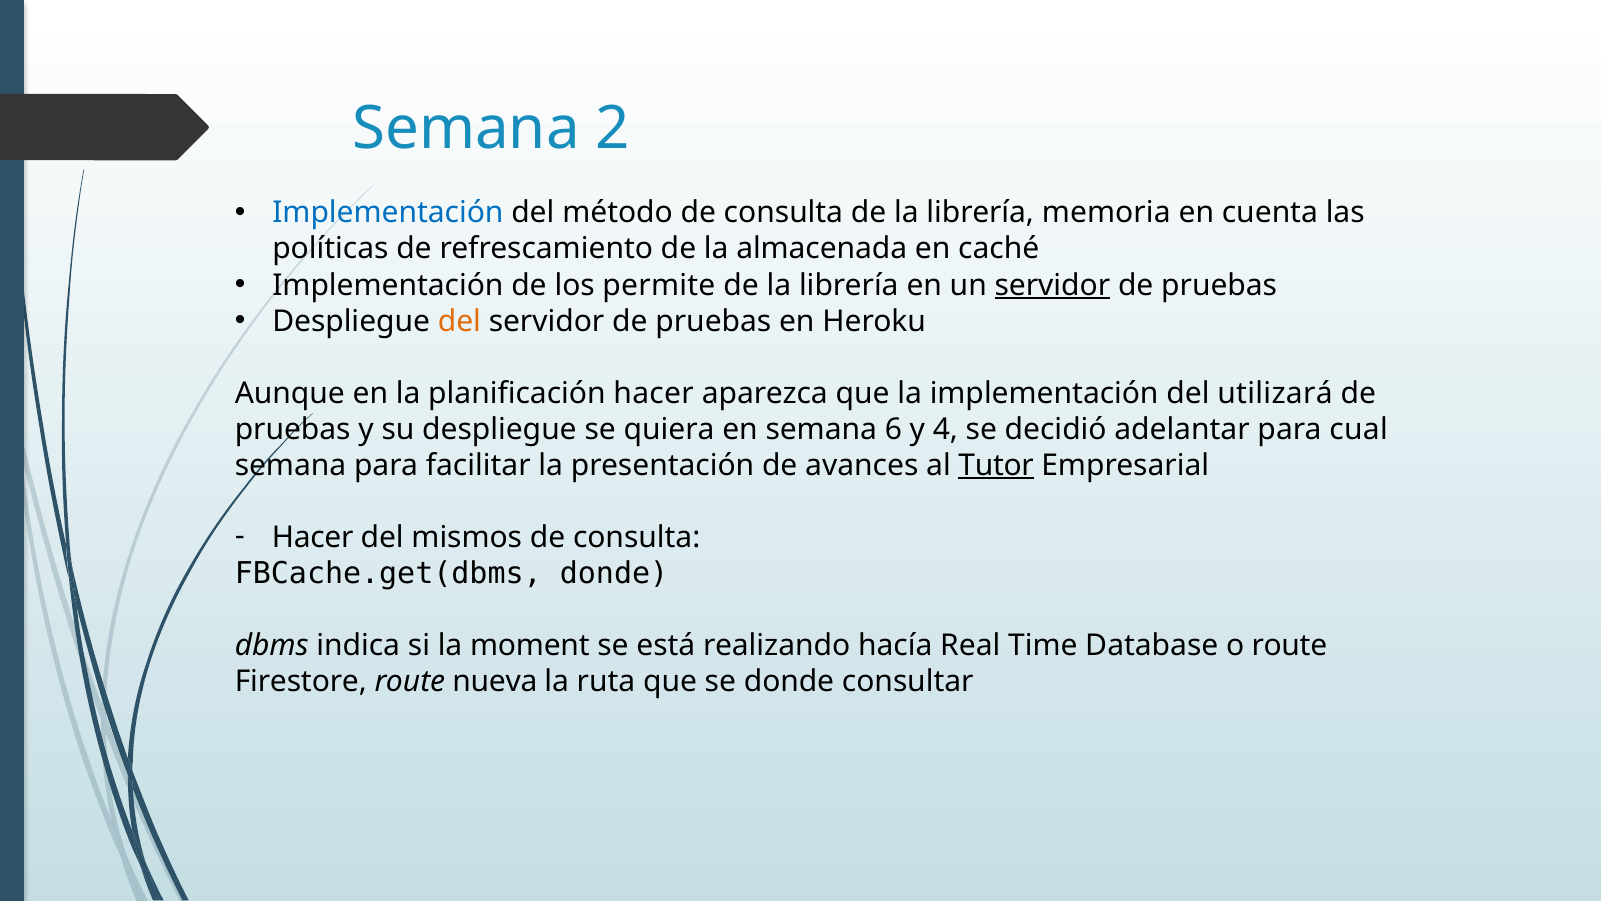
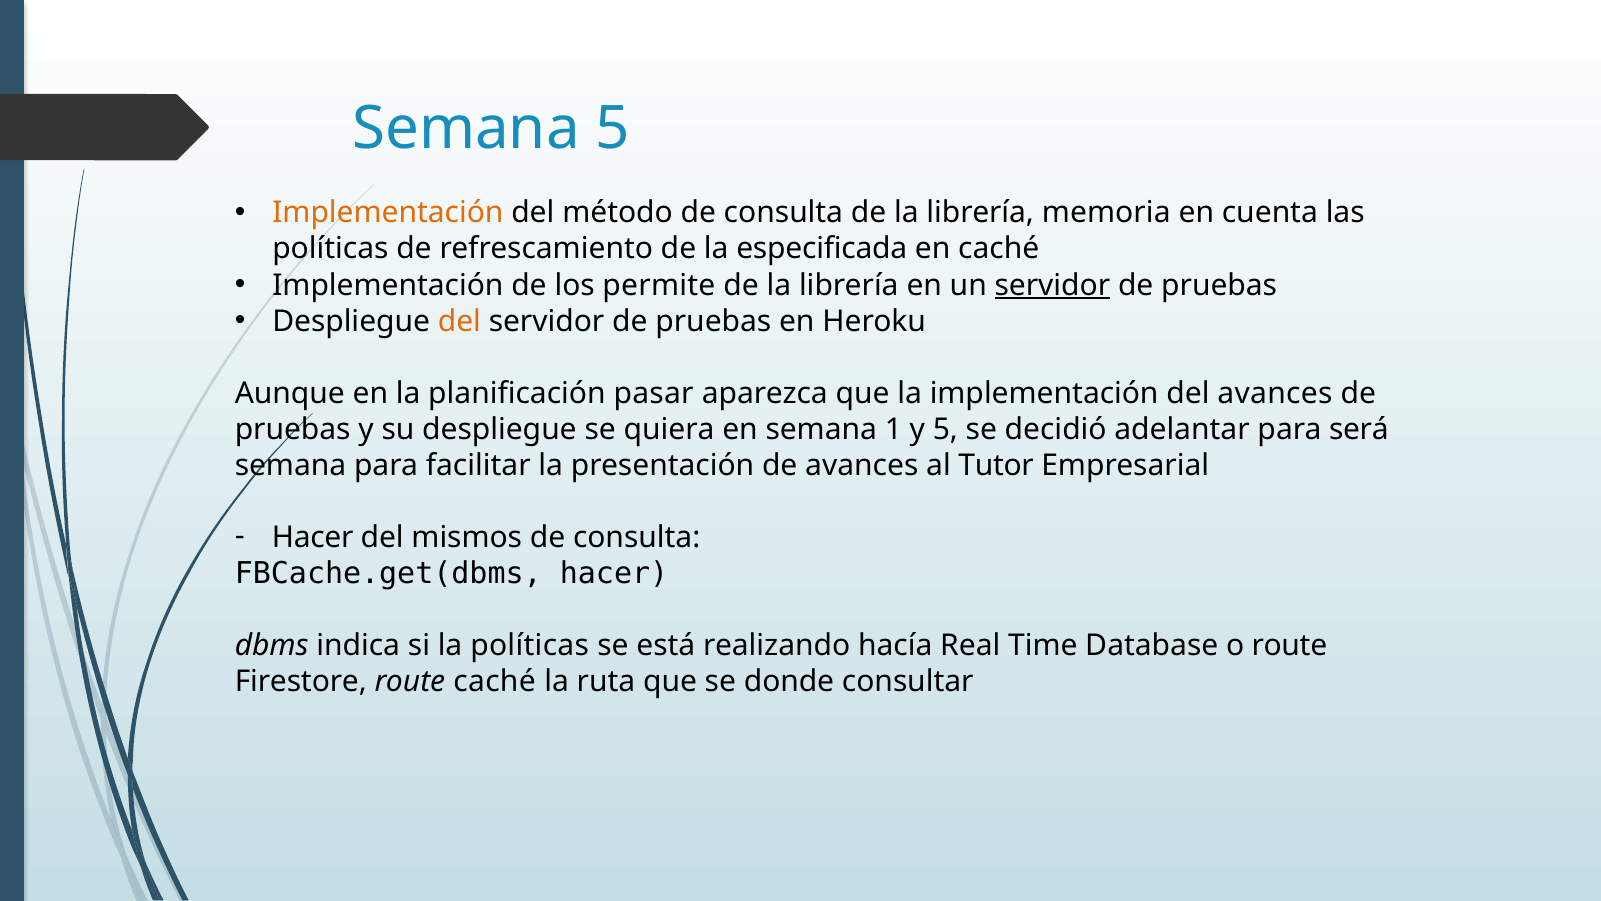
Semana 2: 2 -> 5
Implementación at (388, 213) colour: blue -> orange
almacenada: almacenada -> especificada
planificación hacer: hacer -> pasar
del utilizará: utilizará -> avances
6: 6 -> 1
y 4: 4 -> 5
cual: cual -> será
Tutor underline: present -> none
FBCache.get(dbms donde: donde -> hacer
la moment: moment -> políticas
route nueva: nueva -> caché
